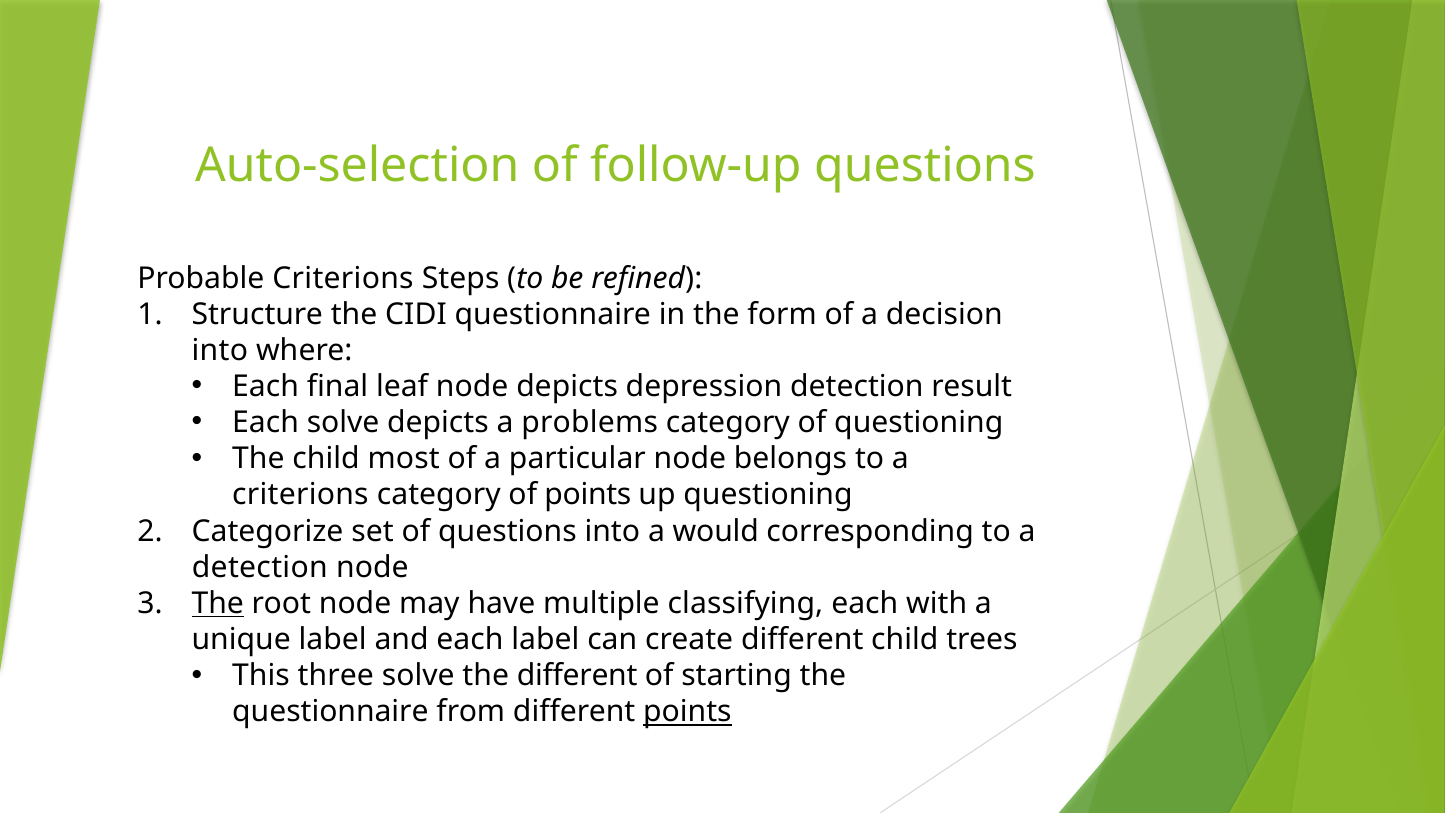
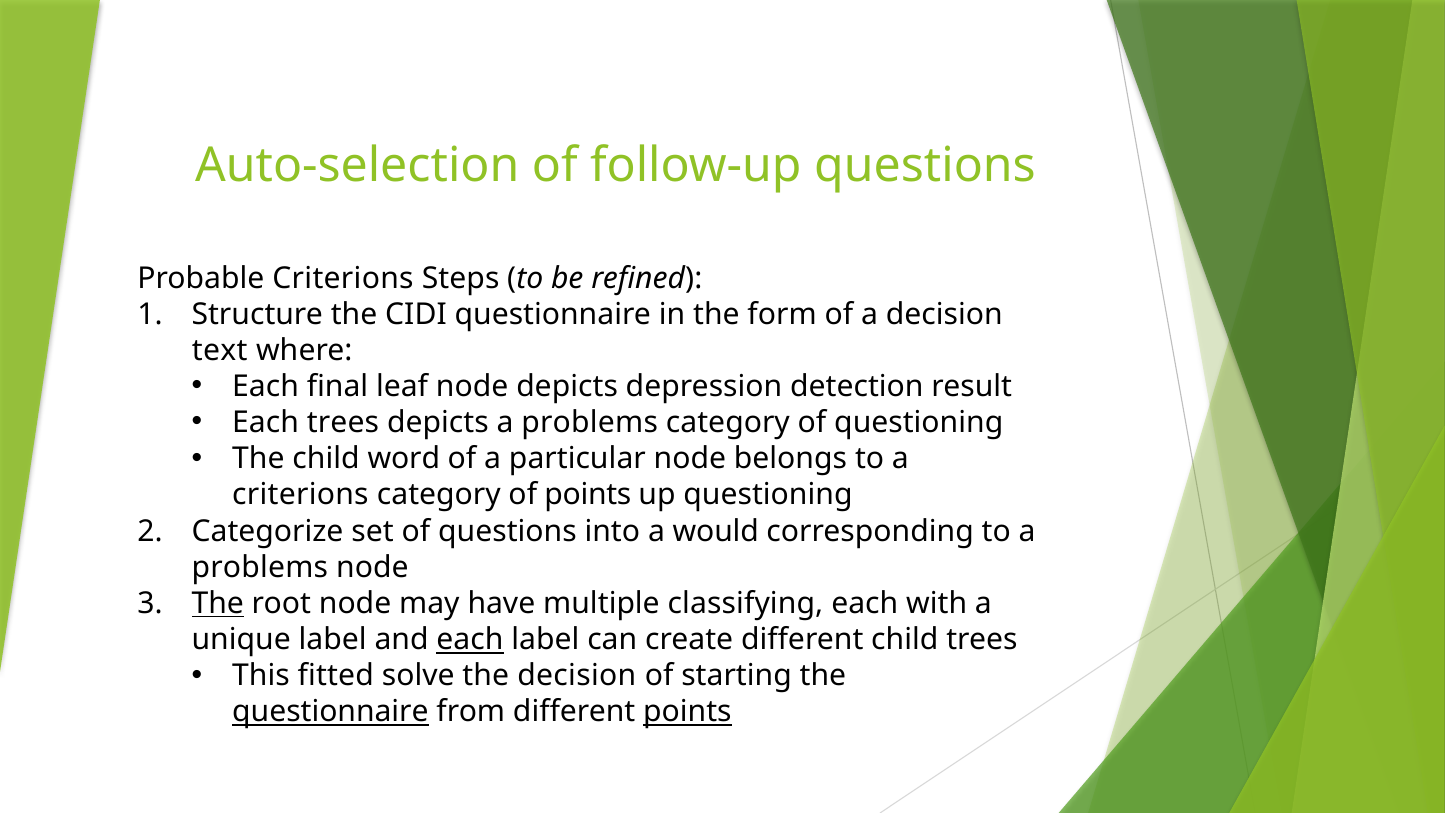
into at (220, 350): into -> text
Each solve: solve -> trees
most: most -> word
detection at (260, 567): detection -> problems
each at (470, 639) underline: none -> present
three: three -> fitted
the different: different -> decision
questionnaire at (330, 712) underline: none -> present
